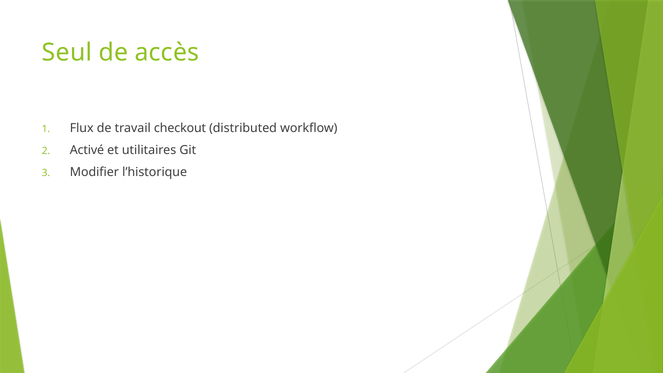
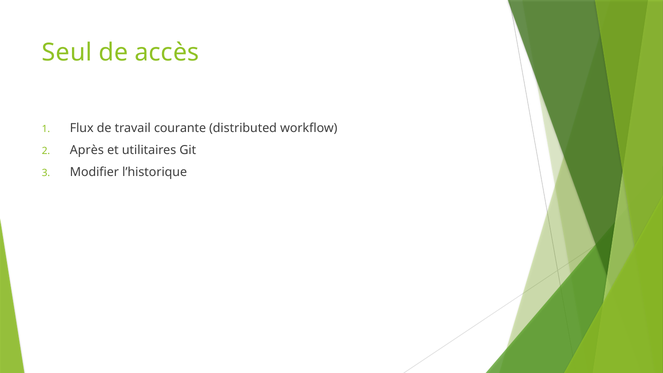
checkout: checkout -> courante
Activé: Activé -> Après
